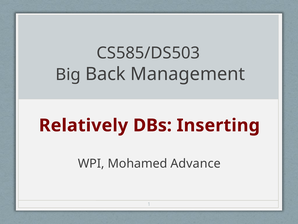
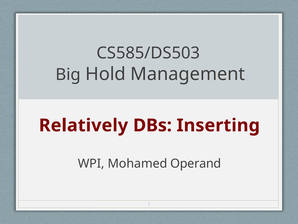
Back: Back -> Hold
Advance: Advance -> Operand
